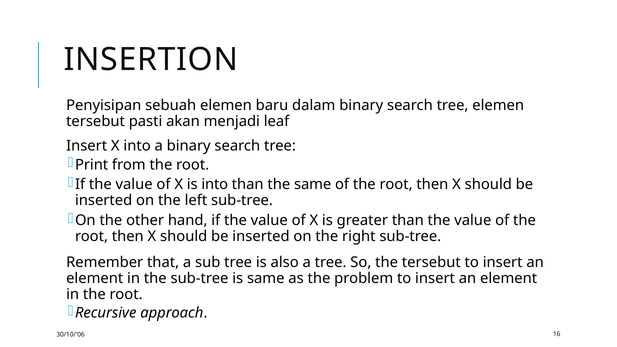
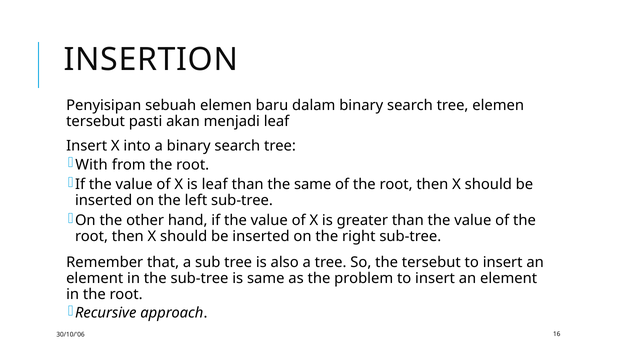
Print: Print -> With
is into: into -> leaf
